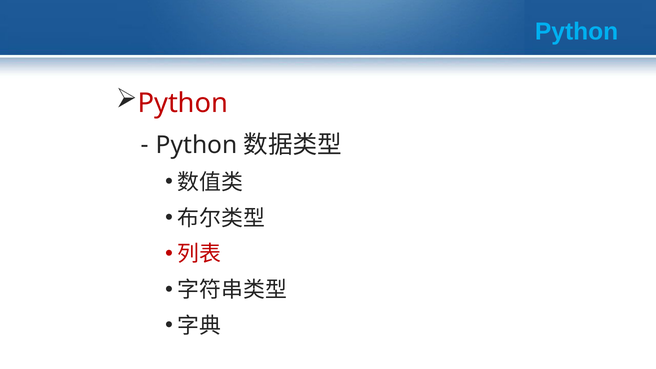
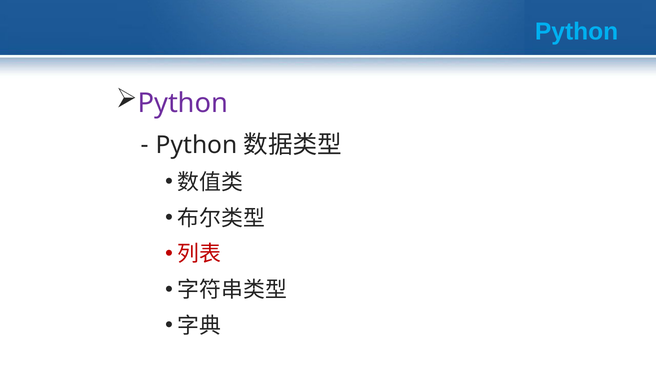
Python at (183, 103) colour: red -> purple
